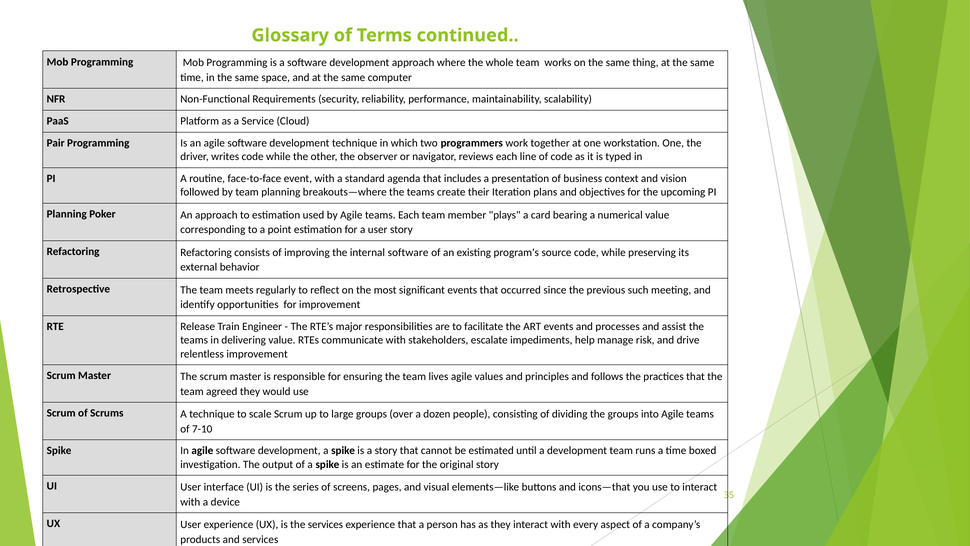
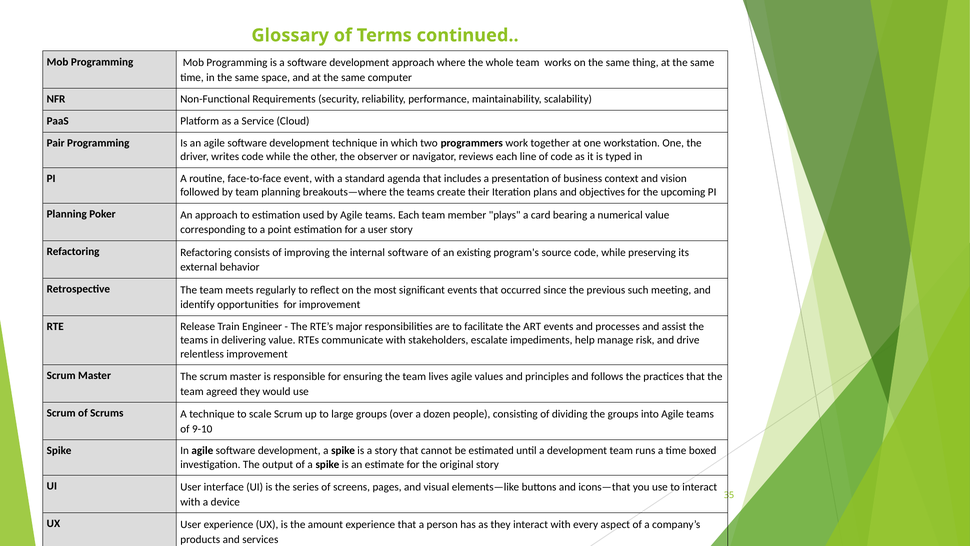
7-10: 7-10 -> 9-10
the services: services -> amount
